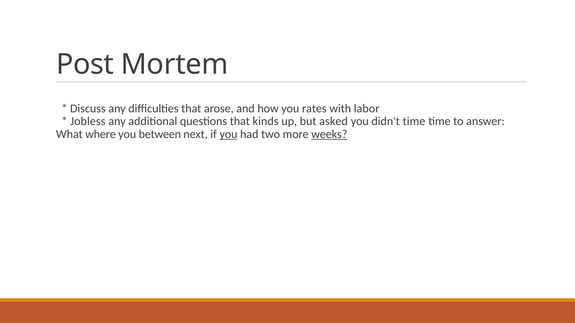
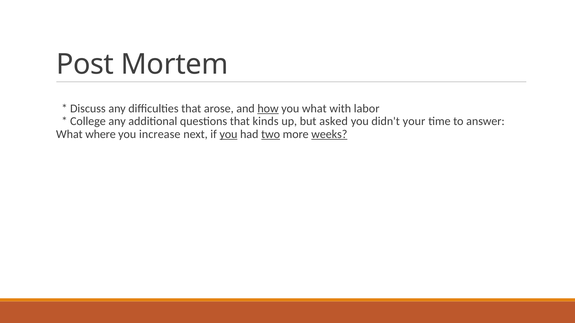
how underline: none -> present
you rates: rates -> what
Jobless: Jobless -> College
didn't time: time -> your
between: between -> increase
two underline: none -> present
